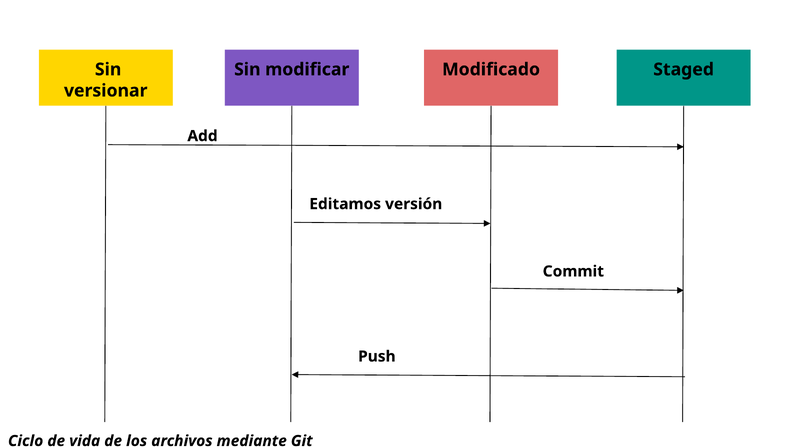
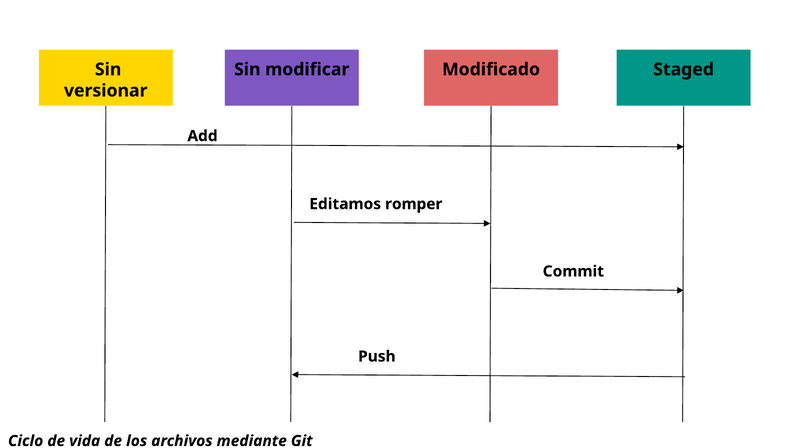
versión: versión -> romper
